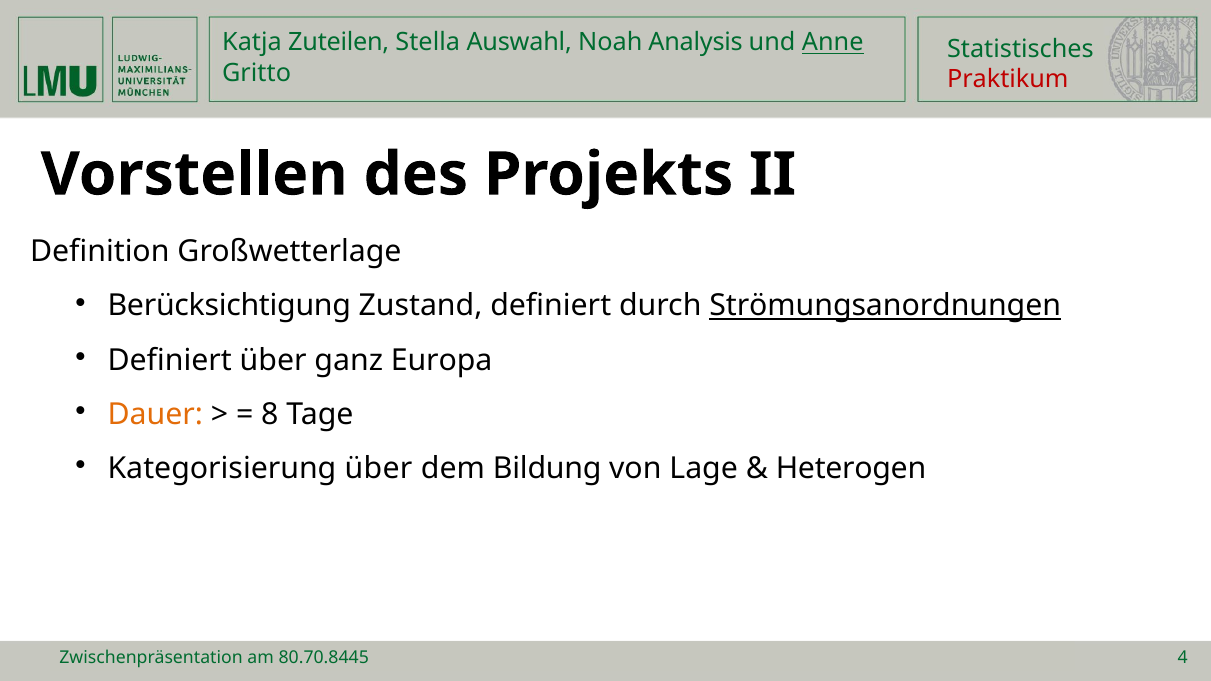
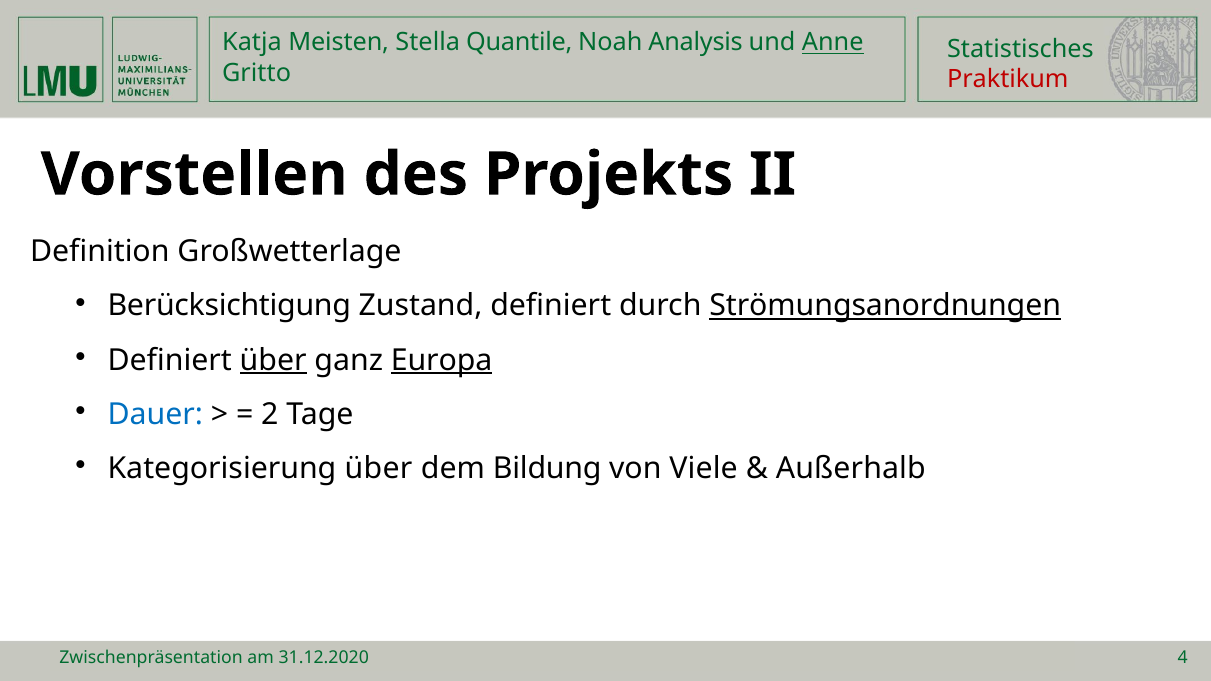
Zuteilen: Zuteilen -> Meisten
Auswahl: Auswahl -> Quantile
über at (273, 360) underline: none -> present
Europa underline: none -> present
Dauer colour: orange -> blue
8: 8 -> 2
Lage: Lage -> Viele
Heterogen: Heterogen -> Außerhalb
80.70.8445: 80.70.8445 -> 31.12.2020
